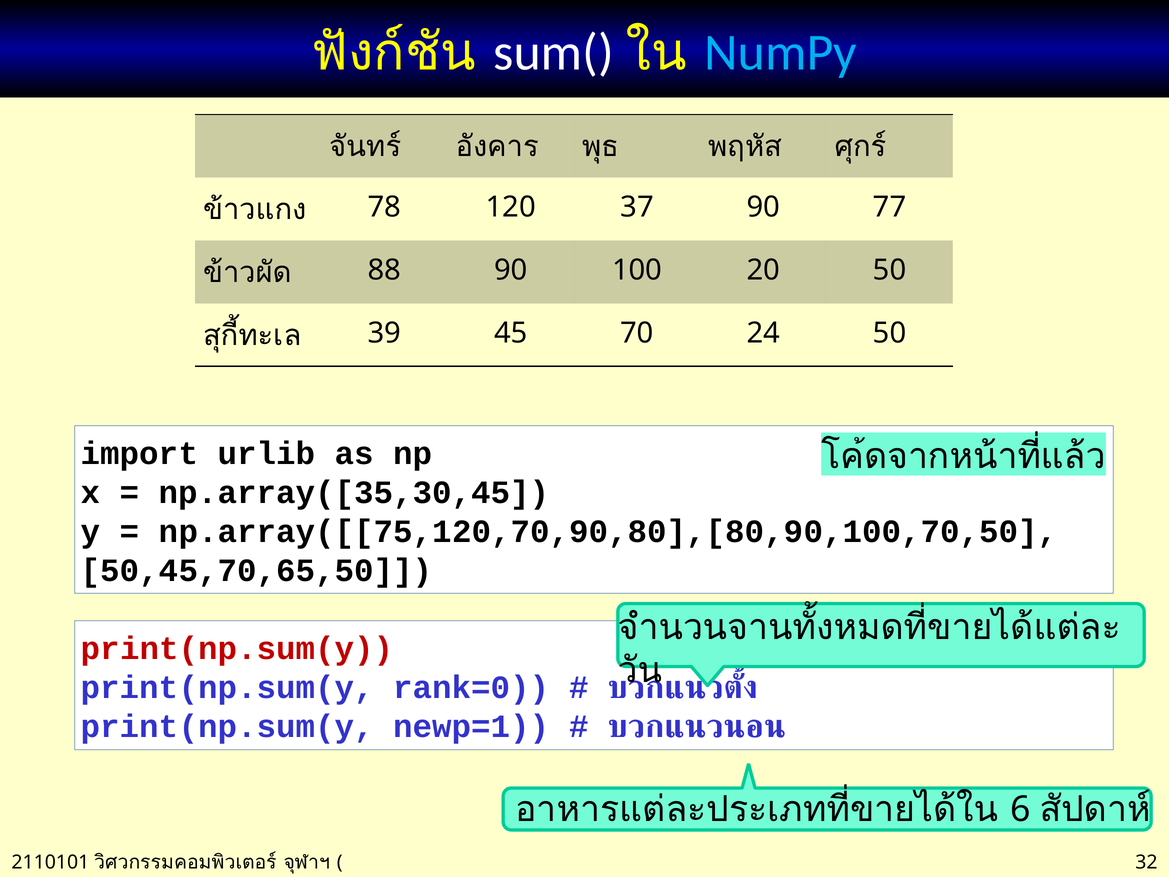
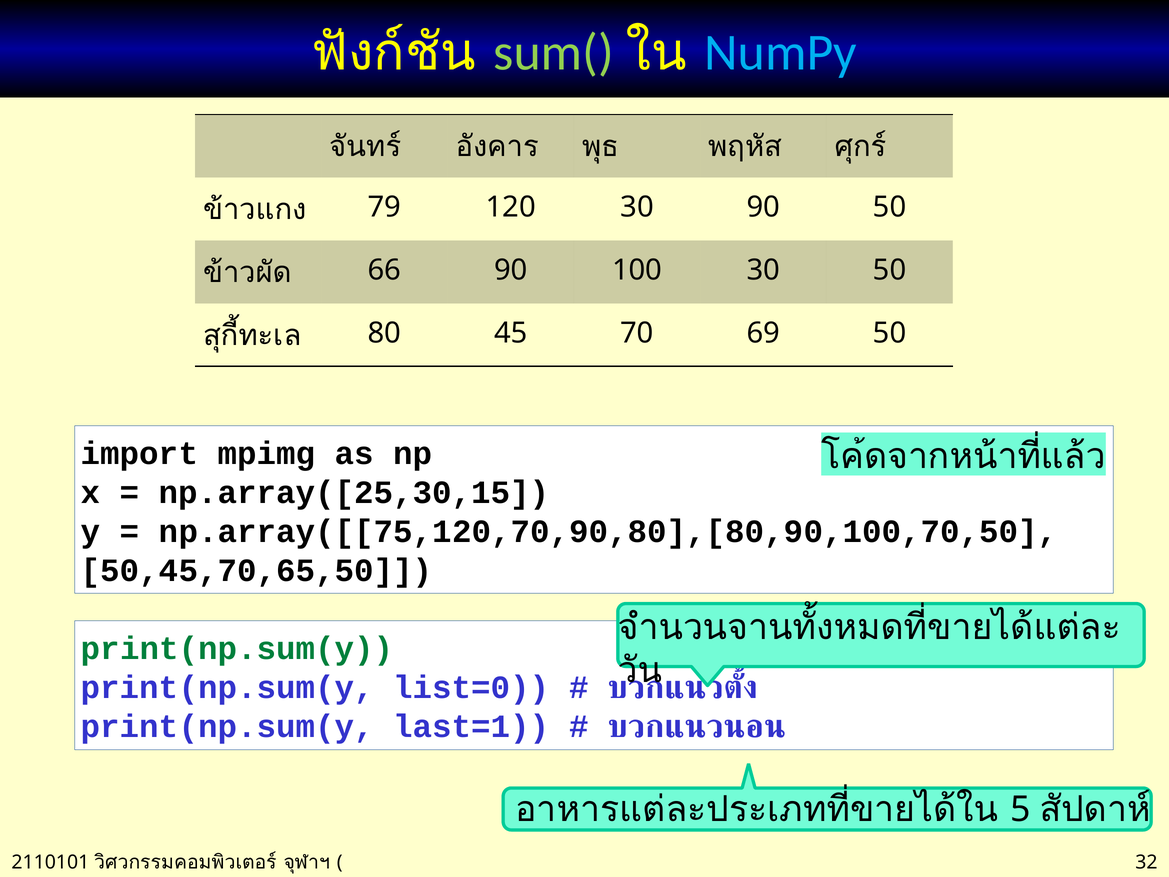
sum( colour: white -> light green
78: 78 -> 79
120 37: 37 -> 30
90 77: 77 -> 50
88: 88 -> 66
100 20: 20 -> 30
39: 39 -> 80
24: 24 -> 69
urlib: urlib -> mpimg
np.array([35,30,45: np.array([35,30,45 -> np.array([25,30,15
print(np.sum(y at (237, 648) colour: red -> green
rank=0: rank=0 -> list=0
newp=1: newp=1 -> last=1
6: 6 -> 5
